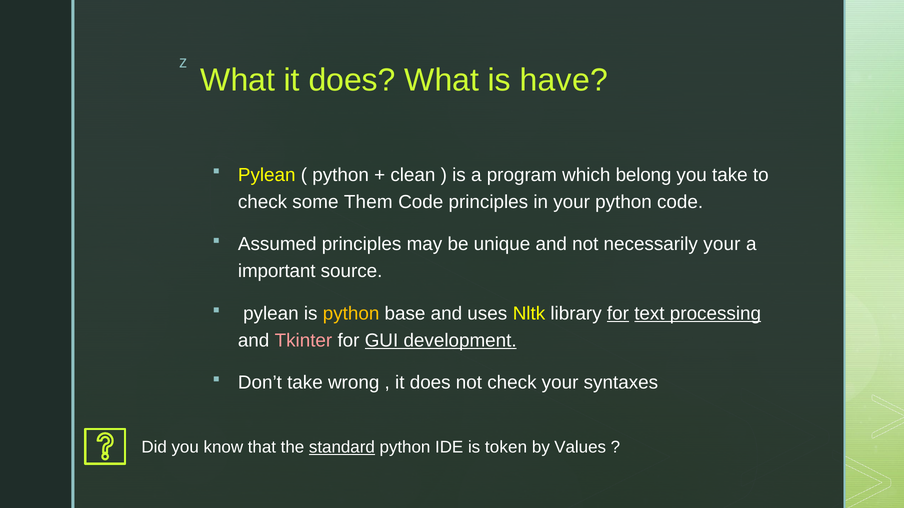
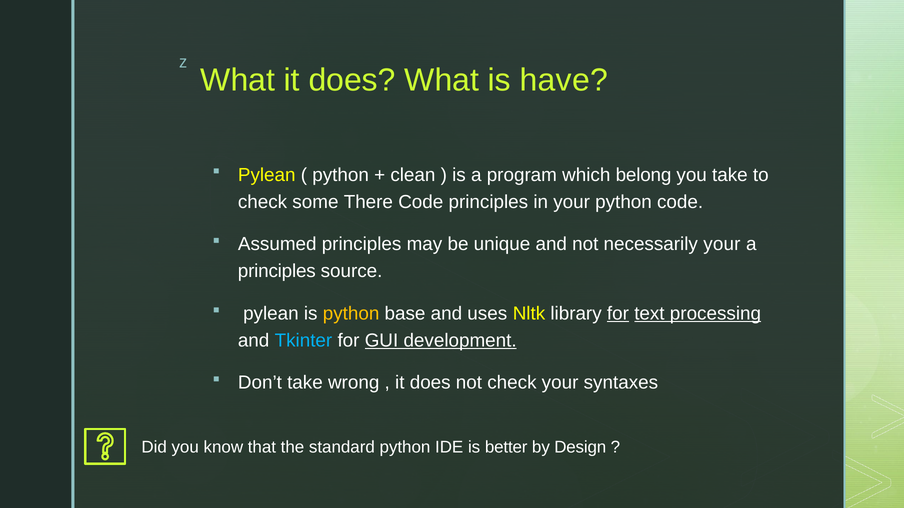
Them: Them -> There
important at (277, 271): important -> principles
Tkinter colour: pink -> light blue
standard underline: present -> none
token: token -> better
Values: Values -> Design
